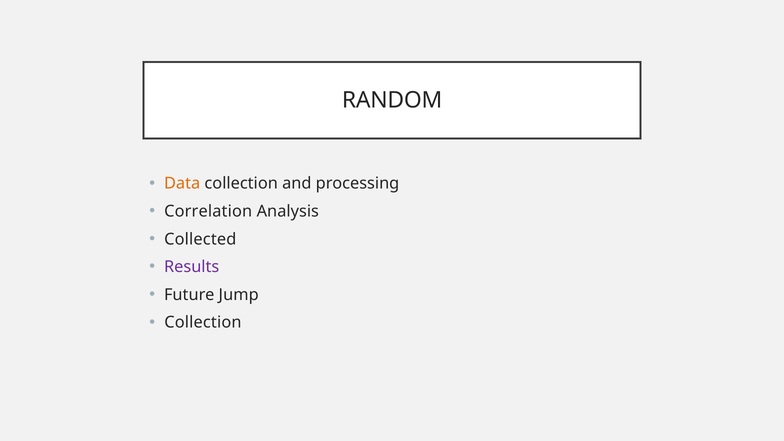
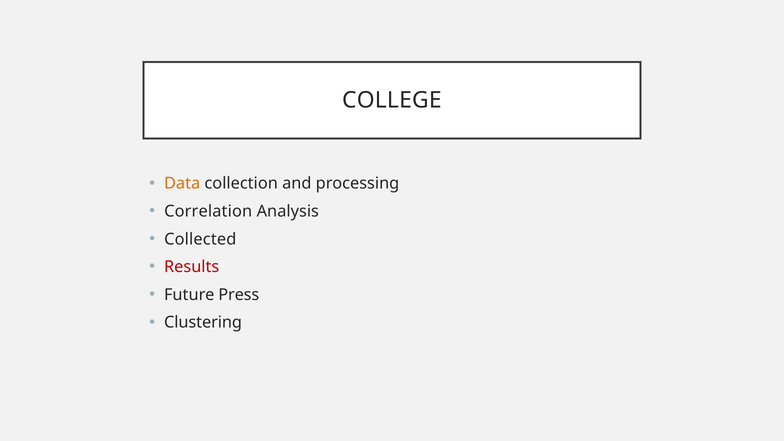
RANDOM: RANDOM -> COLLEGE
Results colour: purple -> red
Jump: Jump -> Press
Collection at (203, 323): Collection -> Clustering
